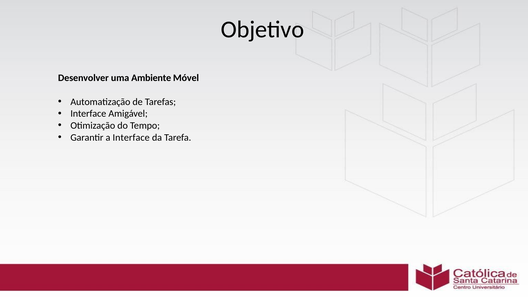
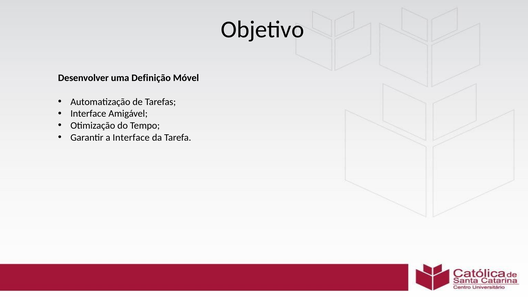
Ambiente: Ambiente -> Definição
